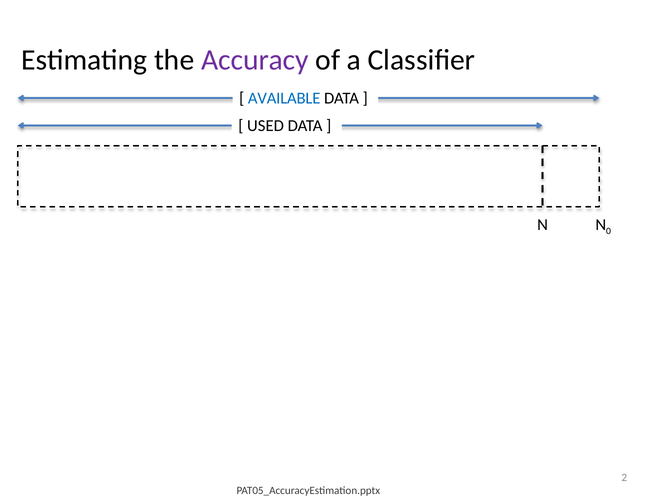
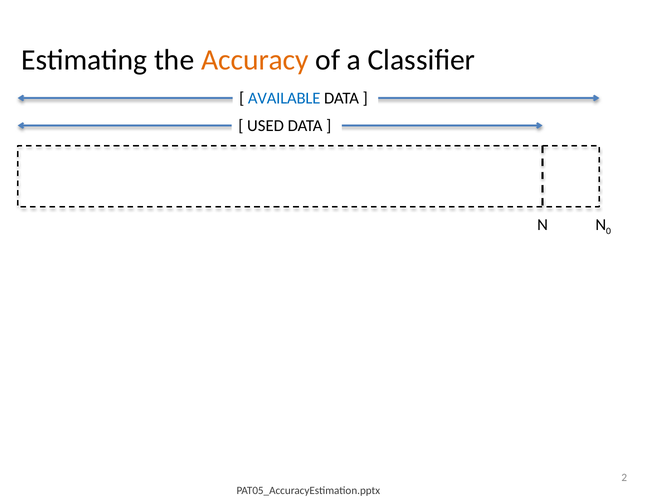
Accuracy colour: purple -> orange
